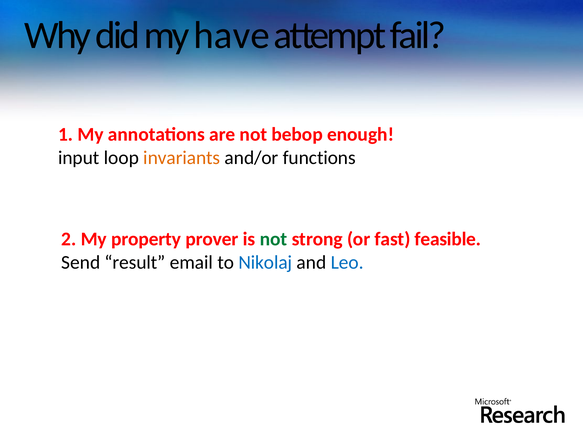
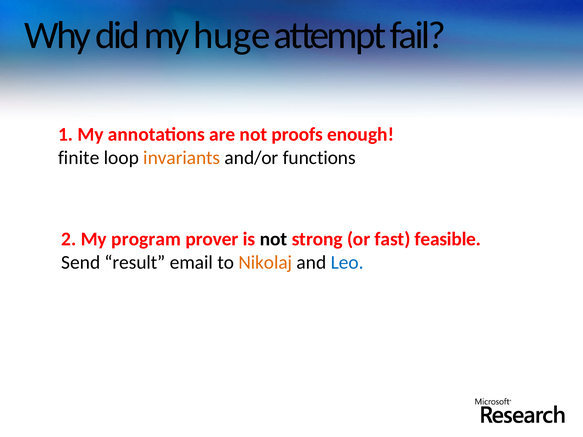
have: have -> huge
bebop: bebop -> proofs
input: input -> finite
property: property -> program
not at (274, 239) colour: green -> black
Nikolaj colour: blue -> orange
